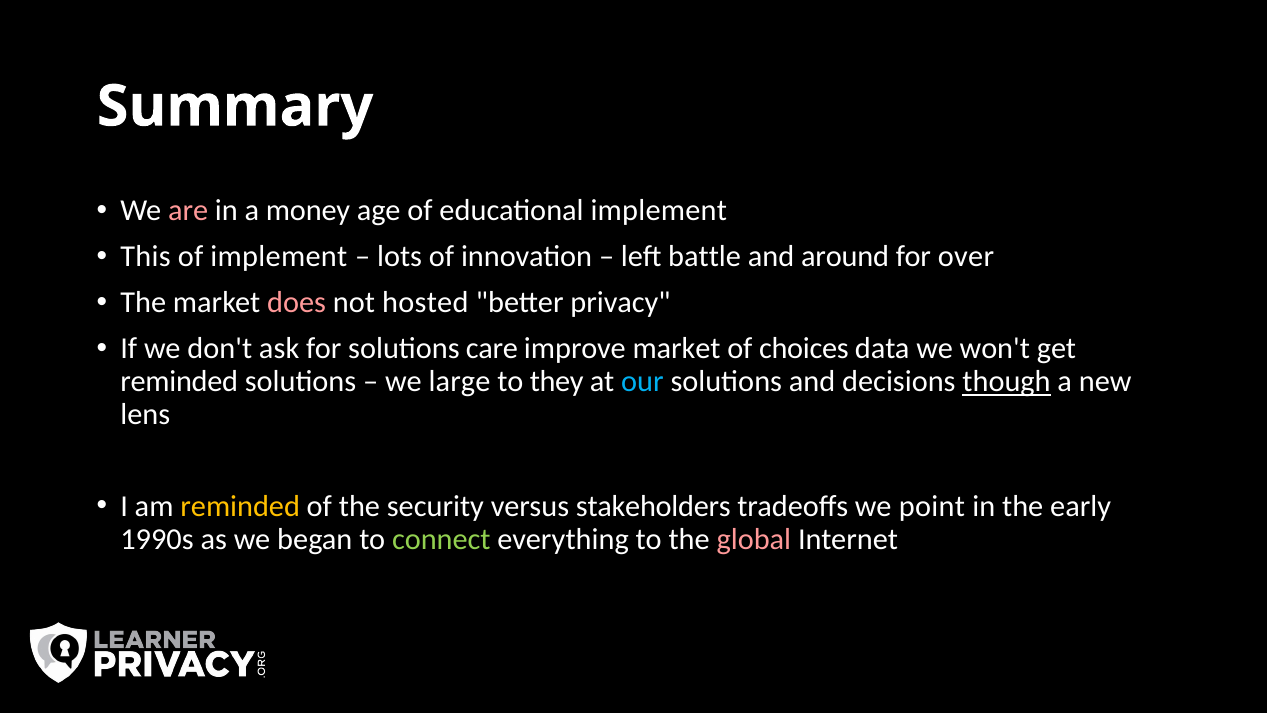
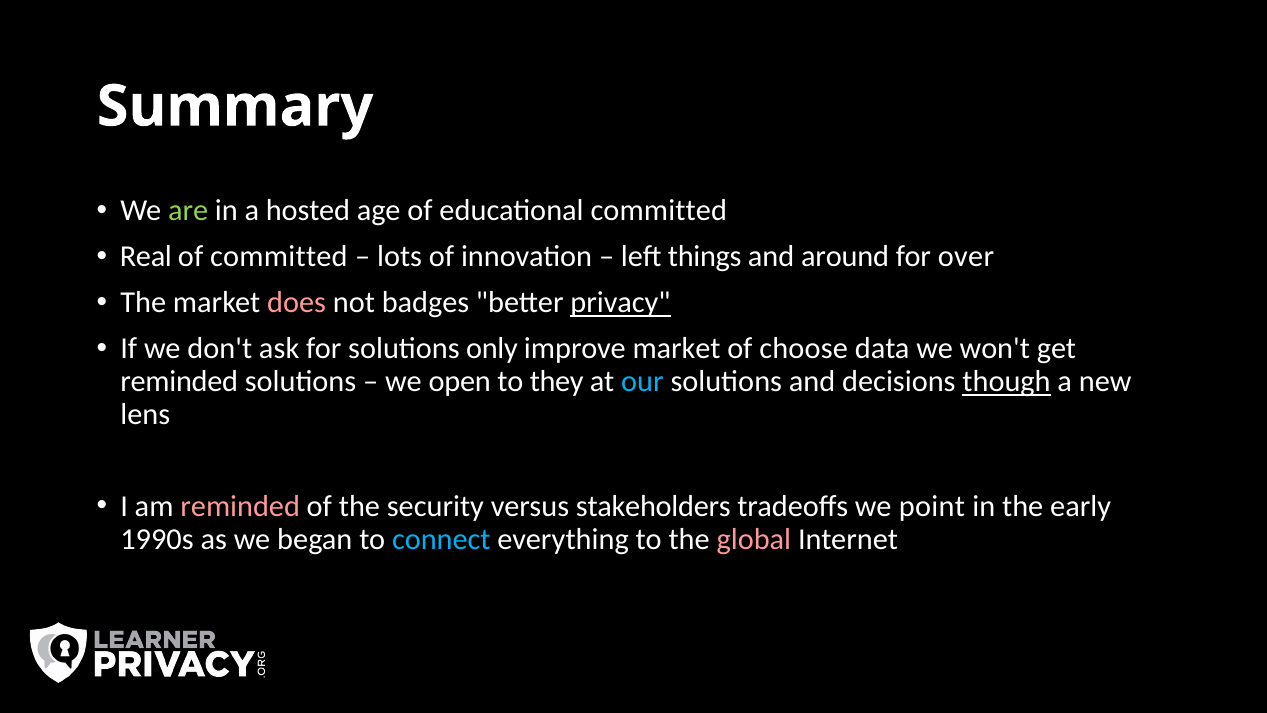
are colour: pink -> light green
money: money -> hosted
educational implement: implement -> committed
This: This -> Real
of implement: implement -> committed
battle: battle -> things
hosted: hosted -> badges
privacy underline: none -> present
care: care -> only
choices: choices -> choose
large: large -> open
reminded at (240, 506) colour: yellow -> pink
connect colour: light green -> light blue
